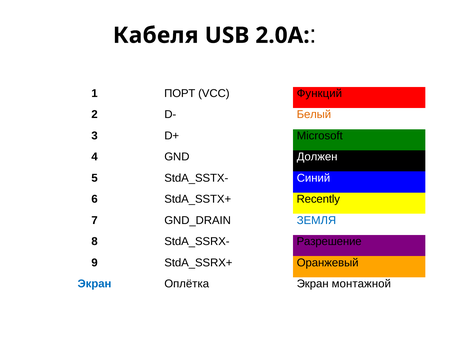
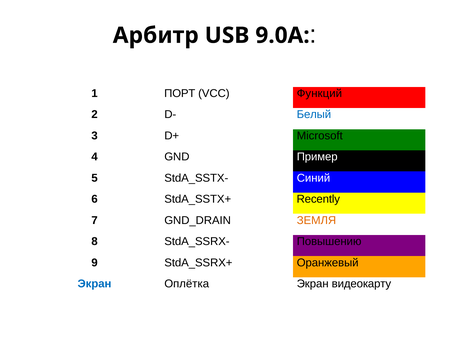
Кабеля: Кабеля -> Арбитр
2.0A: 2.0A -> 9.0A
Белый colour: orange -> blue
Должен: Должен -> Пример
ЗЕМЛЯ colour: blue -> orange
Разрешение: Разрешение -> Повышению
монтажной: монтажной -> видеокарту
